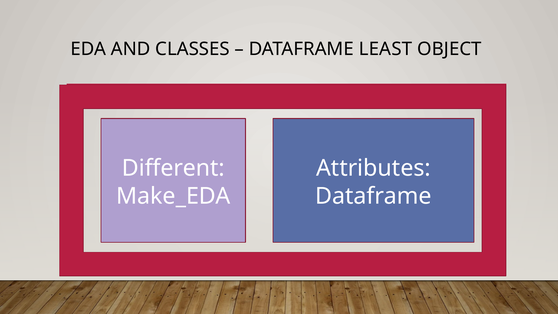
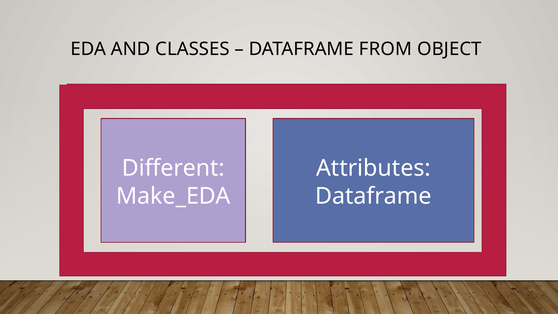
LEAST: LEAST -> FROM
